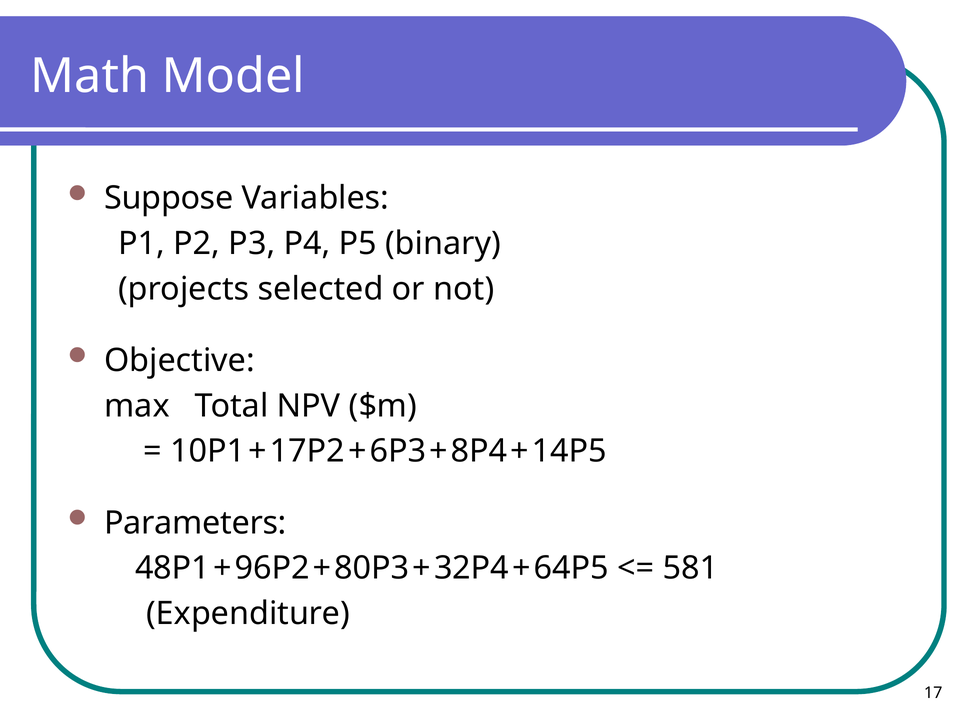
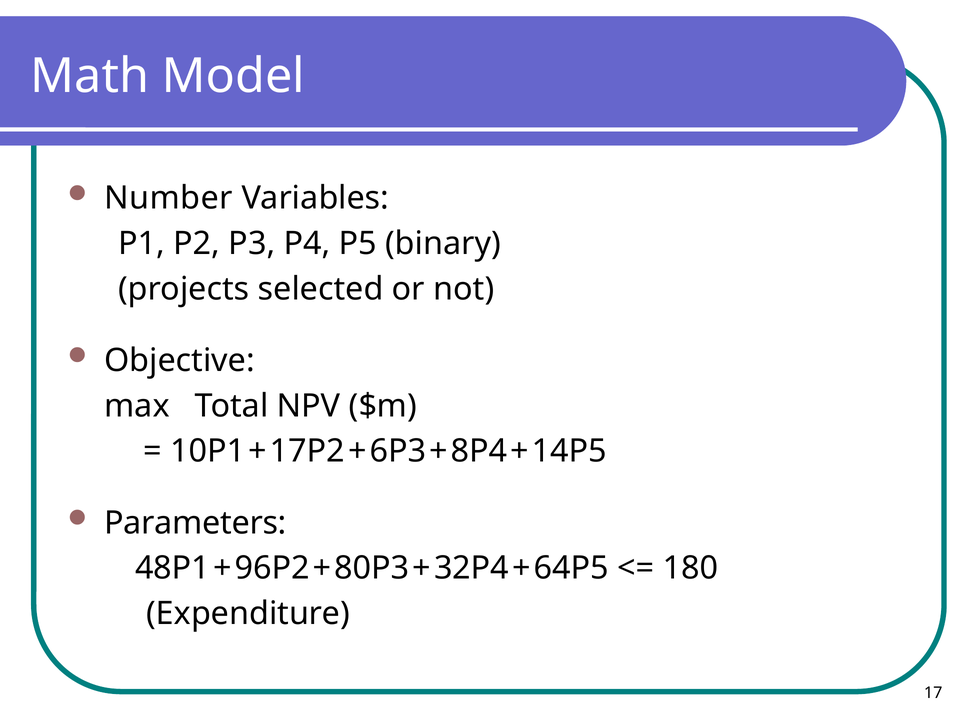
Suppose: Suppose -> Number
581: 581 -> 180
